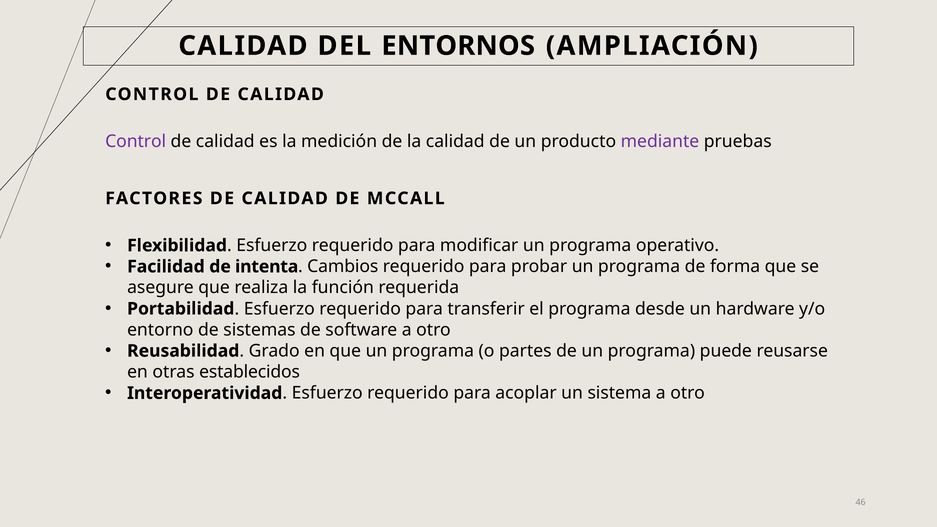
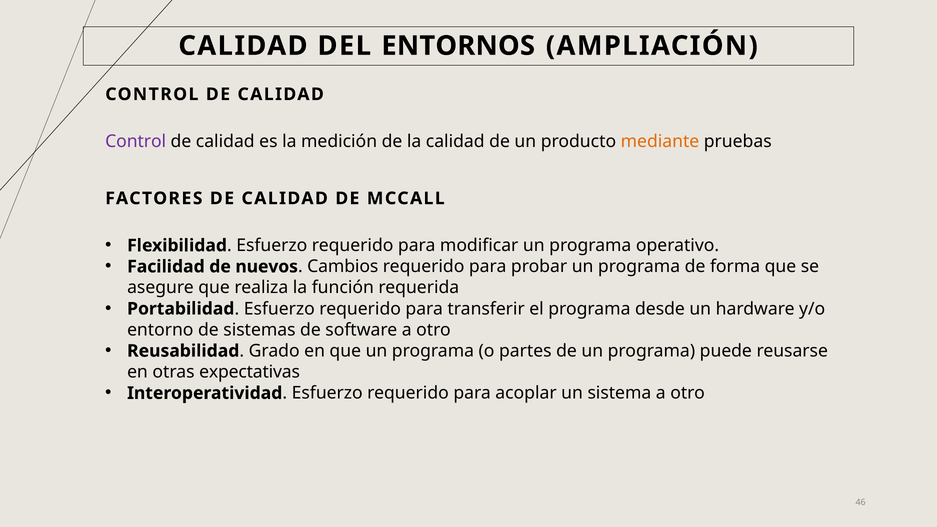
mediante colour: purple -> orange
intenta: intenta -> nuevos
establecidos: establecidos -> expectativas
